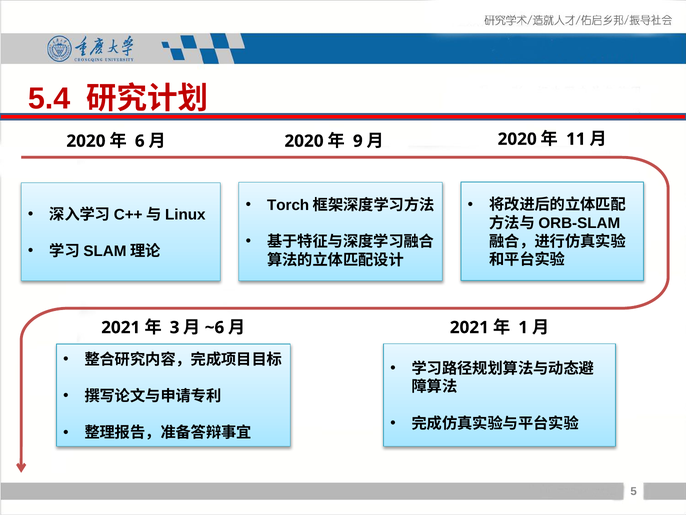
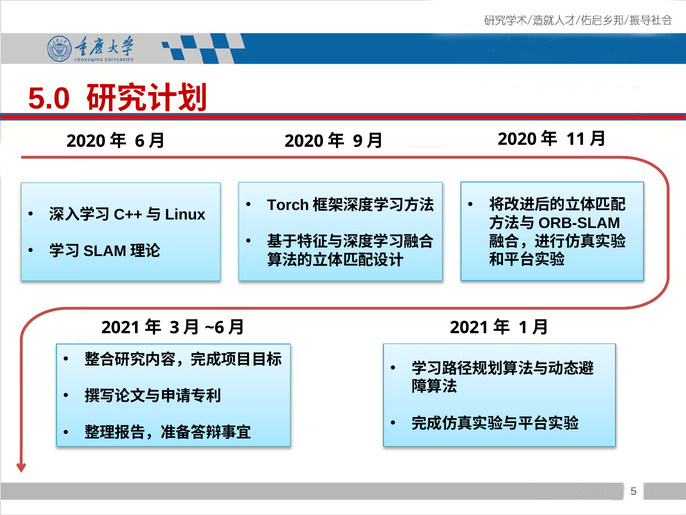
5.4: 5.4 -> 5.0
